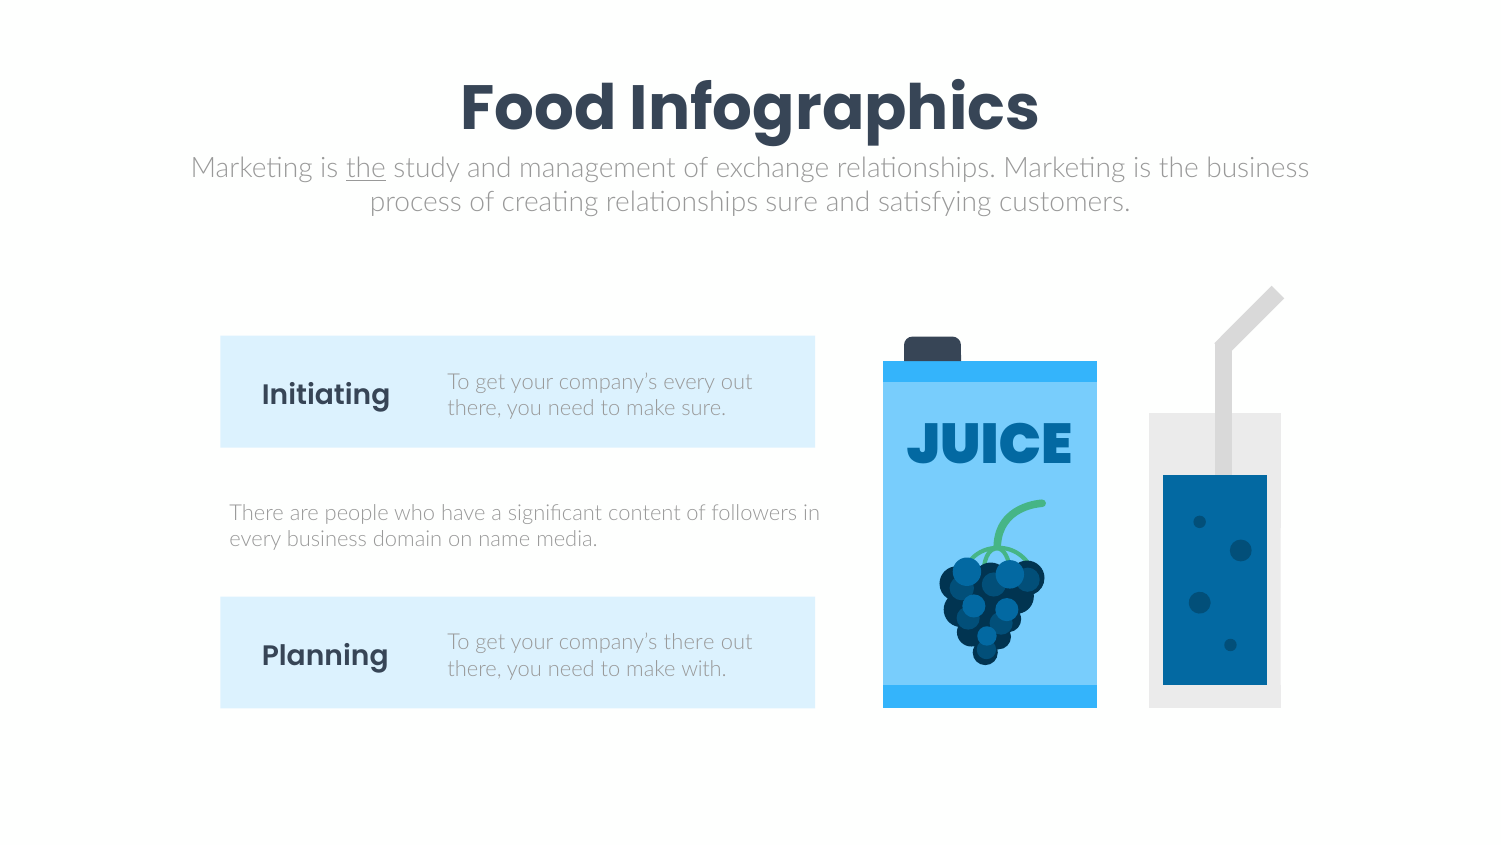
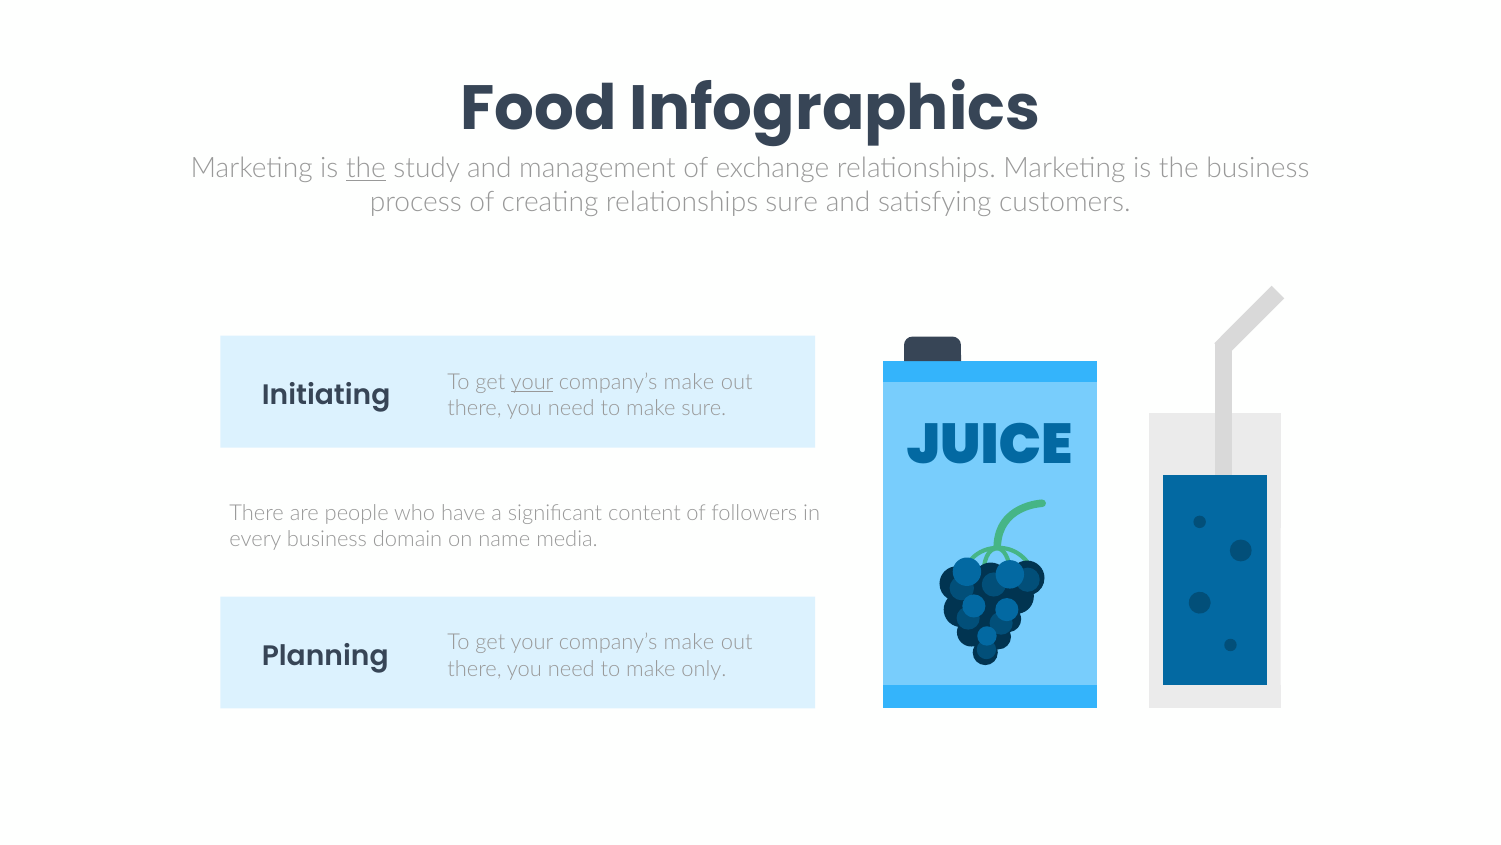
your at (532, 382) underline: none -> present
every at (689, 382): every -> make
there at (689, 642): there -> make
with: with -> only
